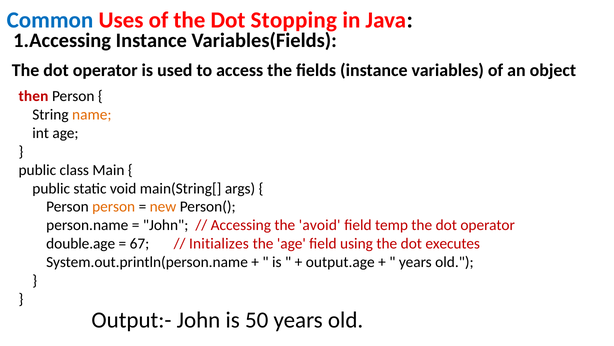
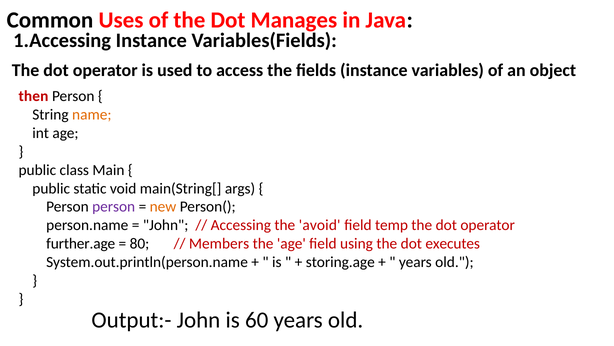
Common colour: blue -> black
Stopping: Stopping -> Manages
person at (114, 207) colour: orange -> purple
double.age: double.age -> further.age
67: 67 -> 80
Initializes: Initializes -> Members
output.age: output.age -> storing.age
50: 50 -> 60
